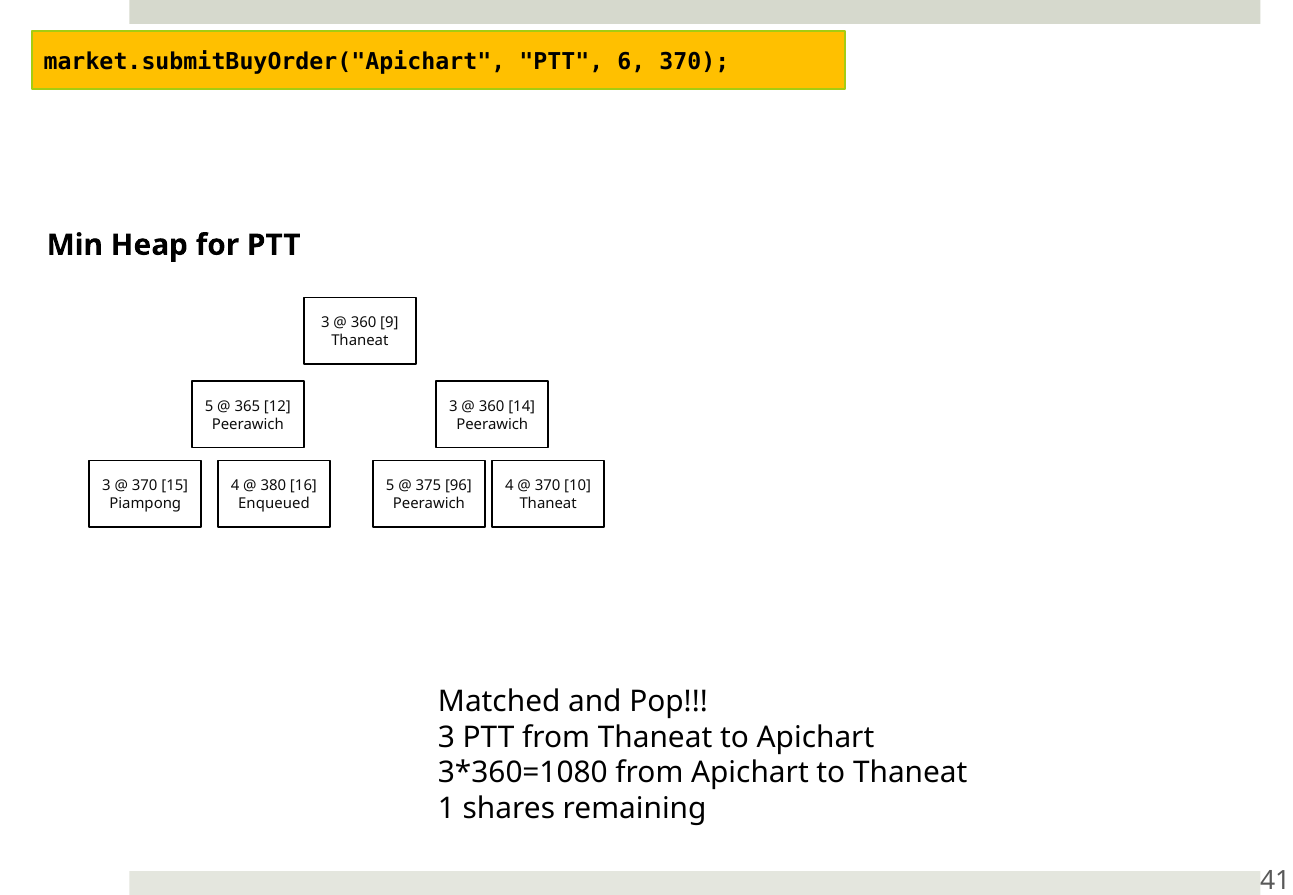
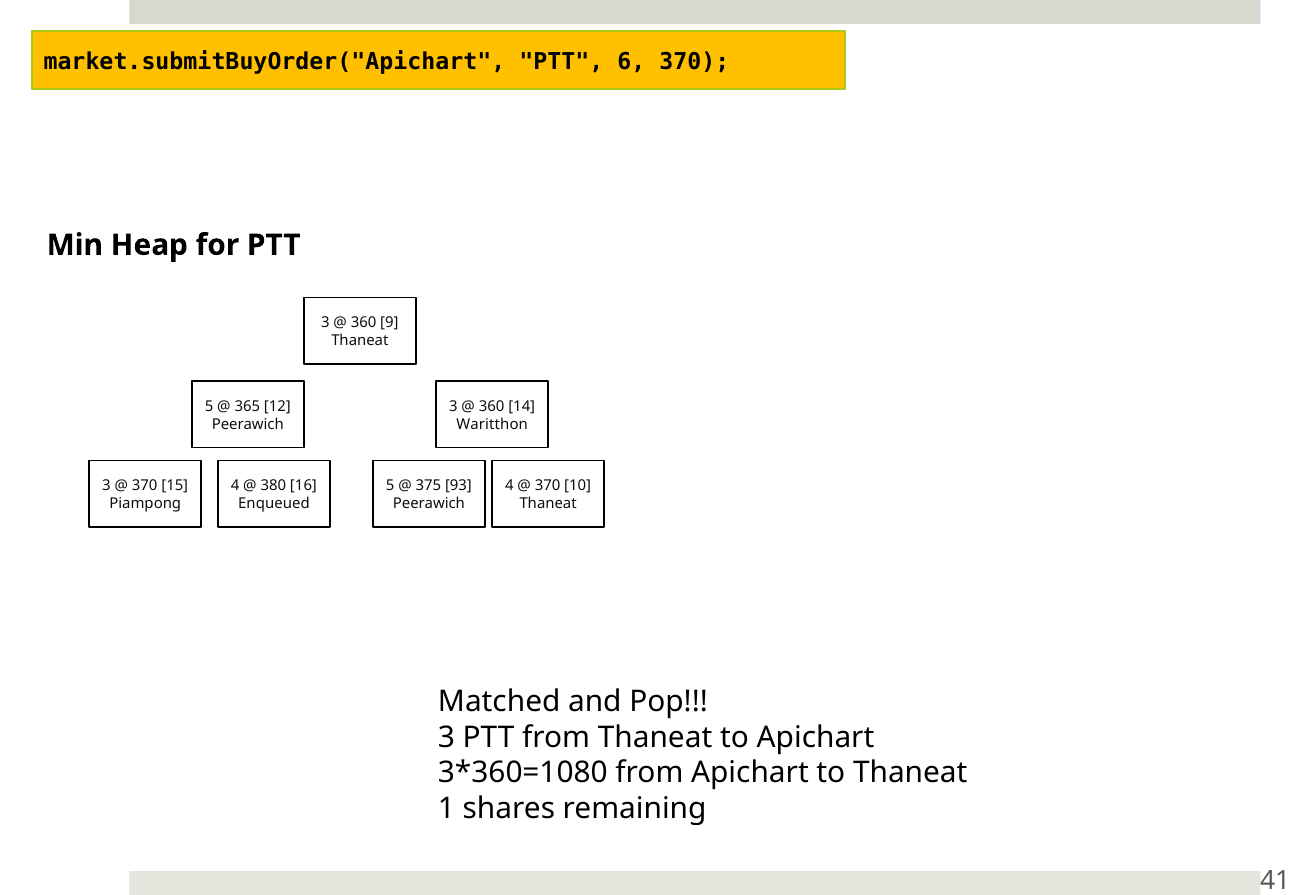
Peerawich at (492, 424): Peerawich -> Waritthon
96: 96 -> 93
